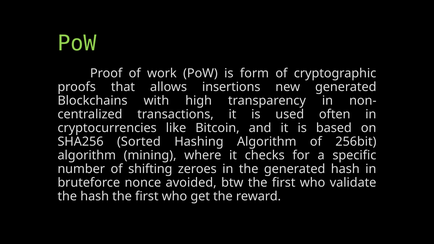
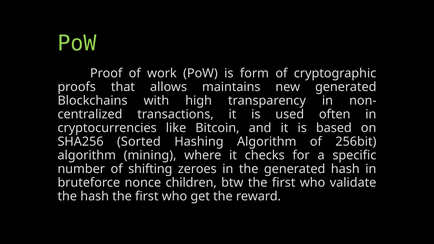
insertions: insertions -> maintains
avoided: avoided -> children
